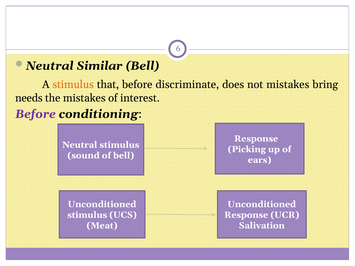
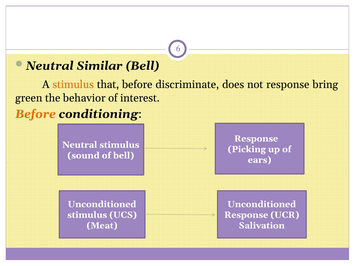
not mistakes: mistakes -> response
needs: needs -> green
the mistakes: mistakes -> behavior
Before at (35, 114) colour: purple -> orange
